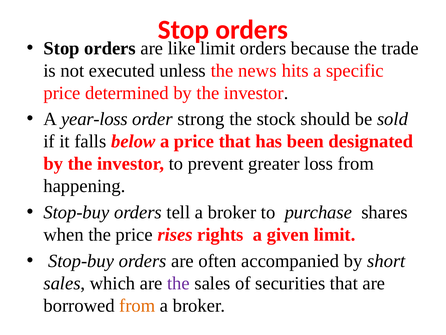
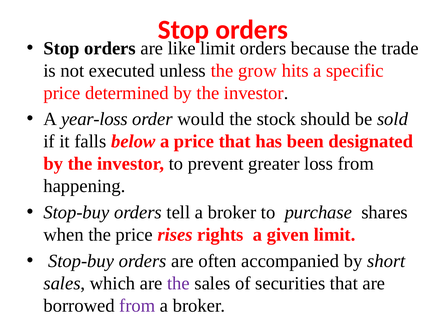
news: news -> grow
strong: strong -> would
from at (137, 305) colour: orange -> purple
